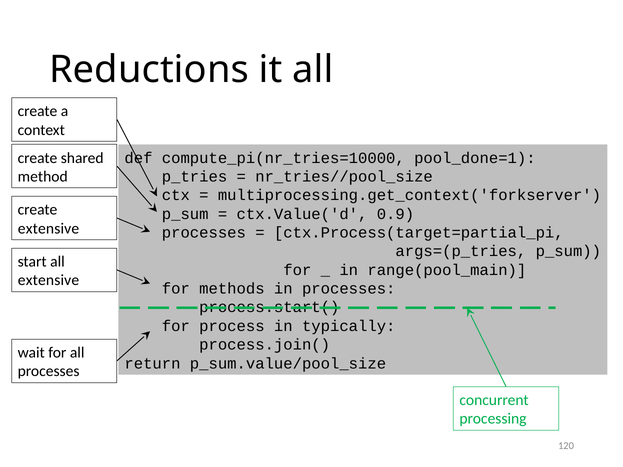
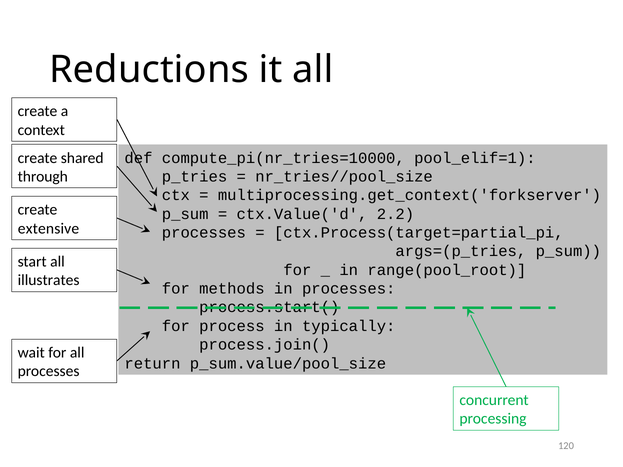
pool_done=1: pool_done=1 -> pool_elif=1
method: method -> through
0.9: 0.9 -> 2.2
range(pool_main: range(pool_main -> range(pool_root
extensive at (49, 281): extensive -> illustrates
